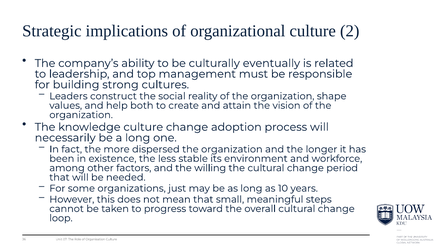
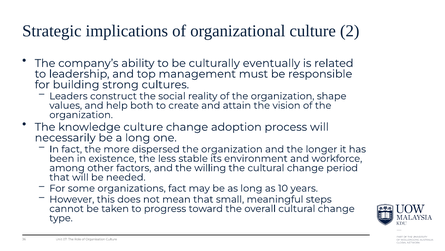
organizations just: just -> fact
loop: loop -> type
